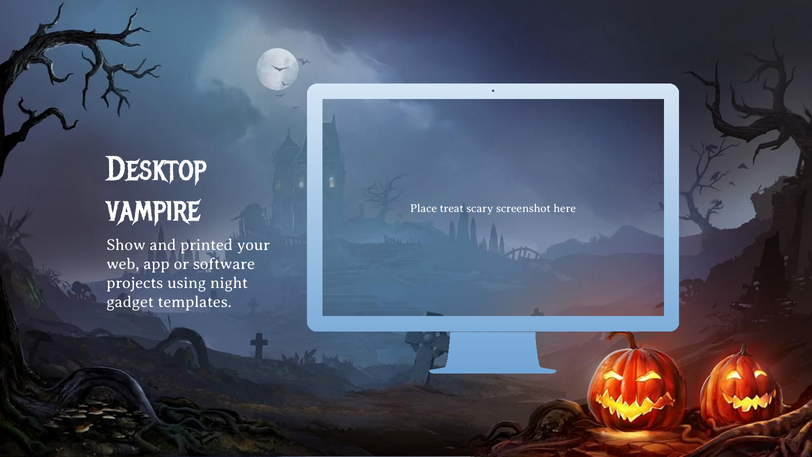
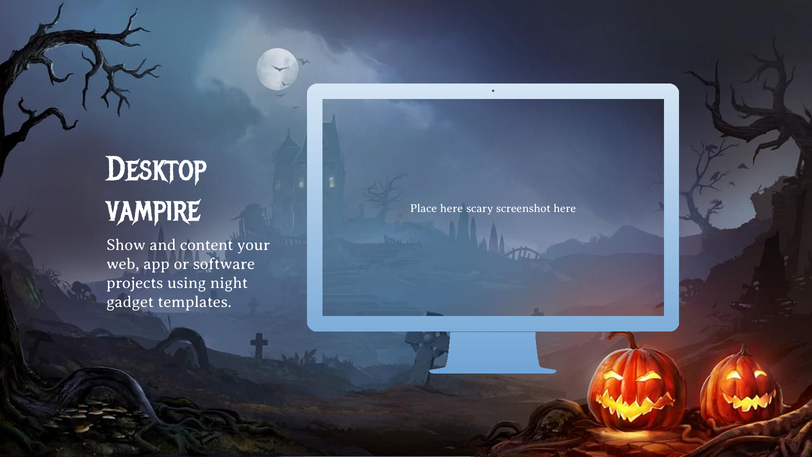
Place treat: treat -> here
printed: printed -> content
